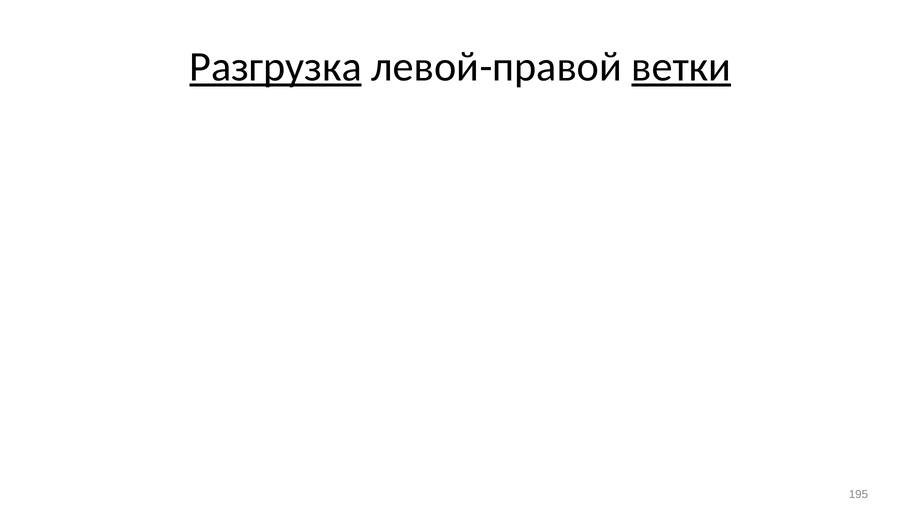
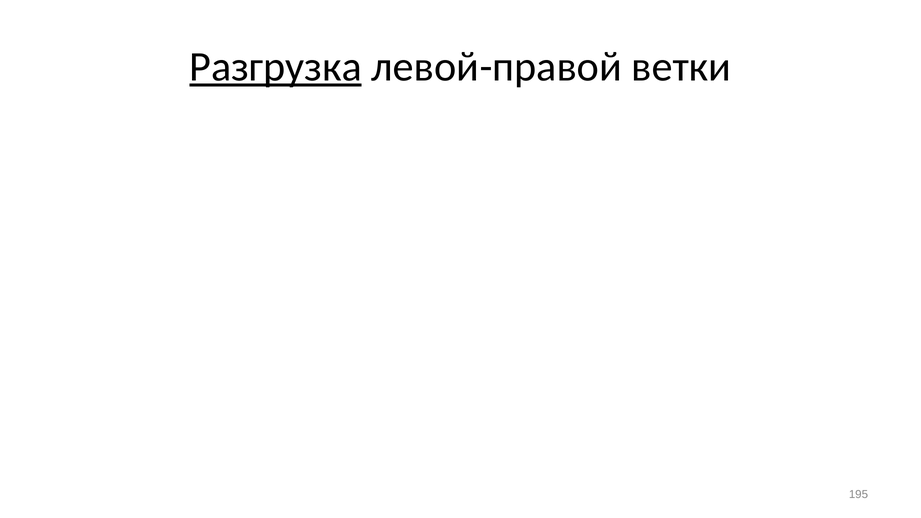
ветки underline: present -> none
